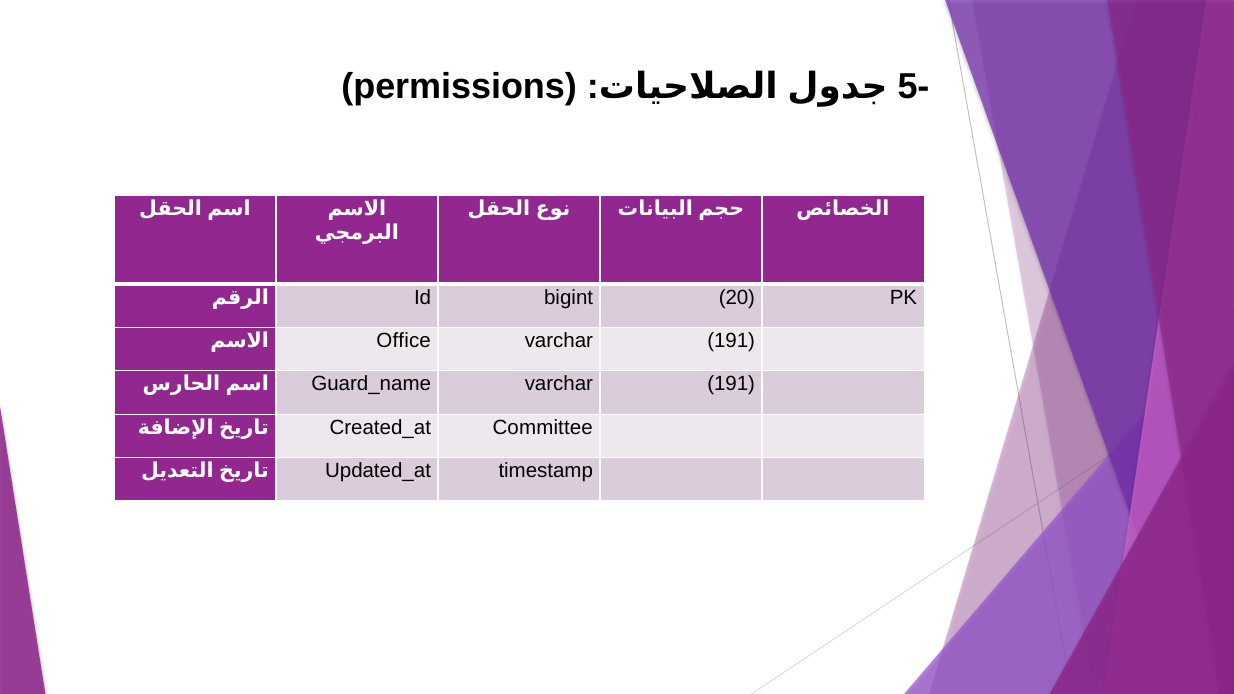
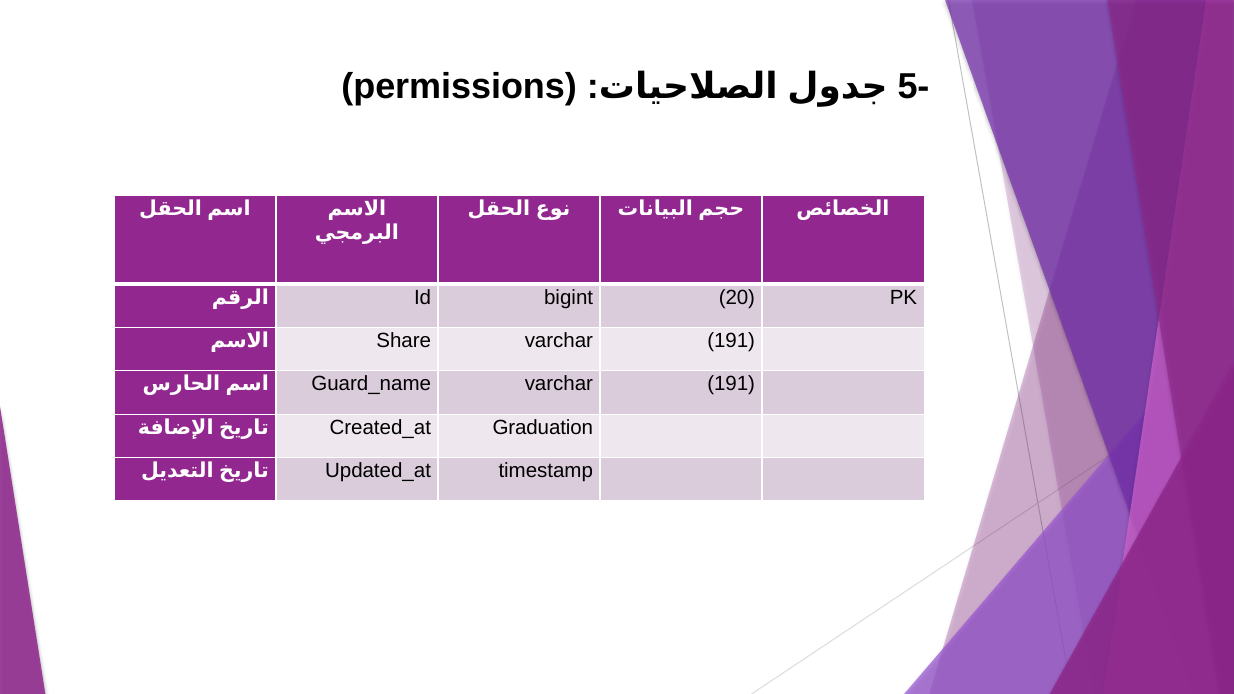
Office: Office -> Share
Committee: Committee -> Graduation
